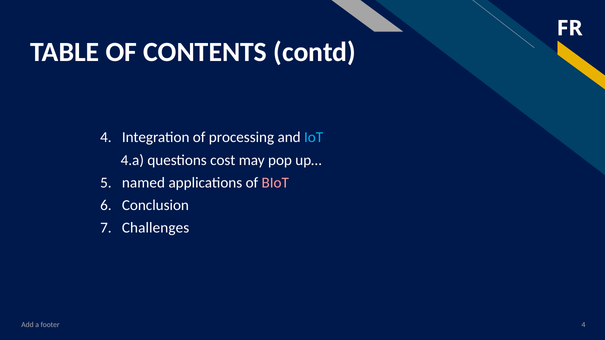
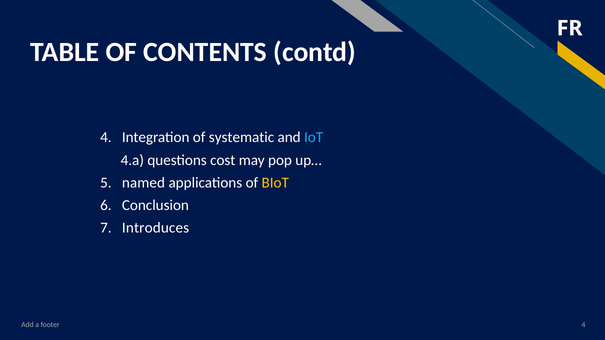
processing: processing -> systematic
BIoT colour: pink -> yellow
Challenges: Challenges -> Introduces
